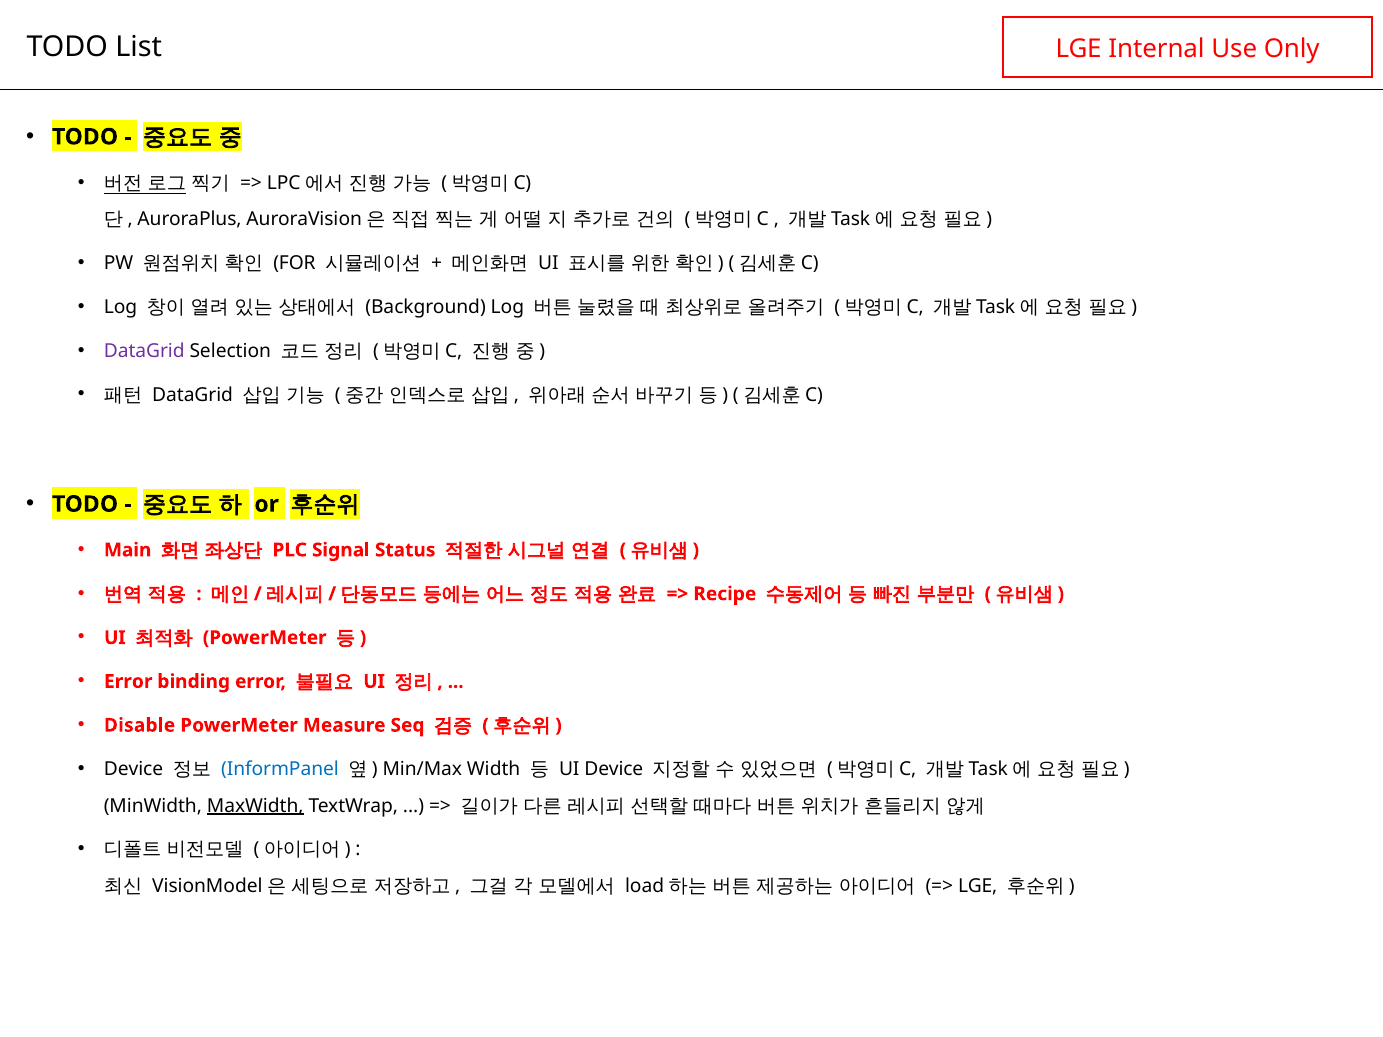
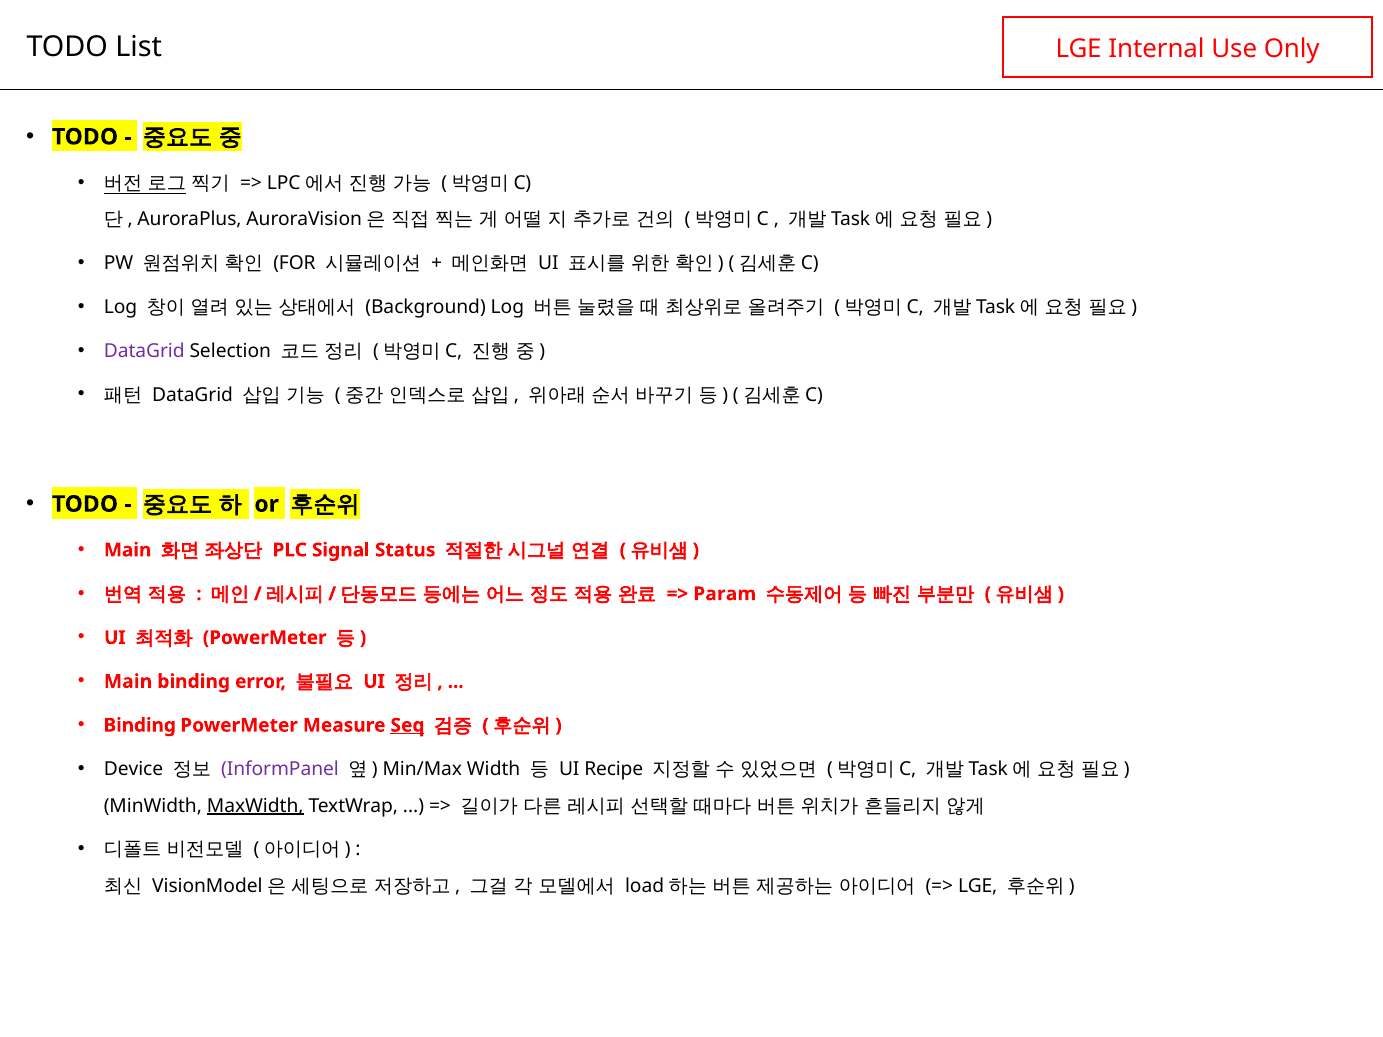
Recipe: Recipe -> Param
Error at (128, 682): Error -> Main
Disable at (140, 726): Disable -> Binding
Seq underline: none -> present
InformPanel colour: blue -> purple
UI Device: Device -> Recipe
